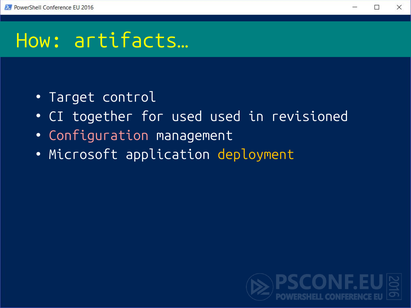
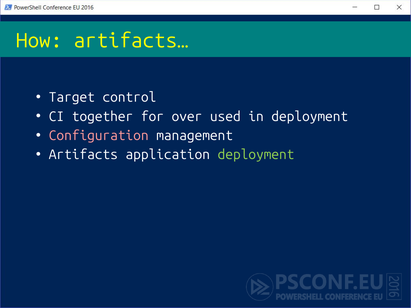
for used: used -> over
in revisioned: revisioned -> deployment
Microsoft: Microsoft -> Artifacts
deployment at (256, 155) colour: yellow -> light green
